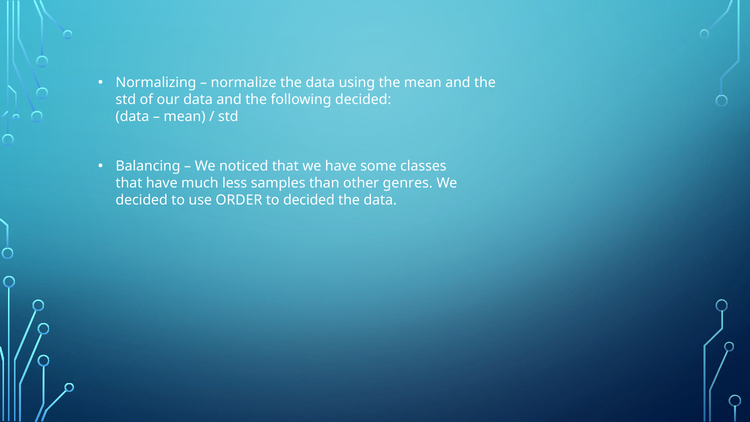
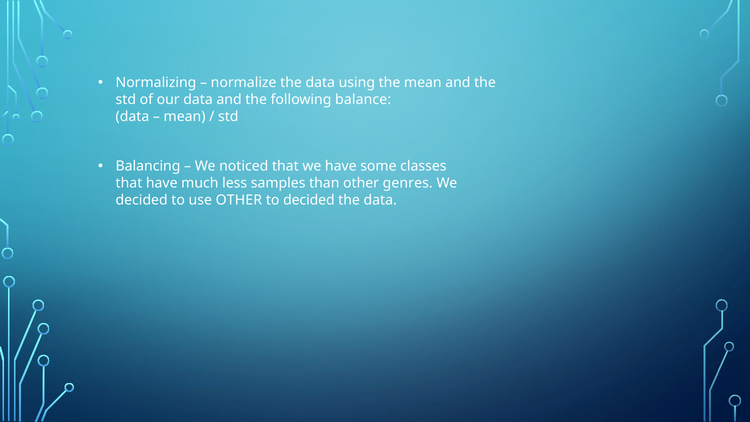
following decided: decided -> balance
use ORDER: ORDER -> OTHER
